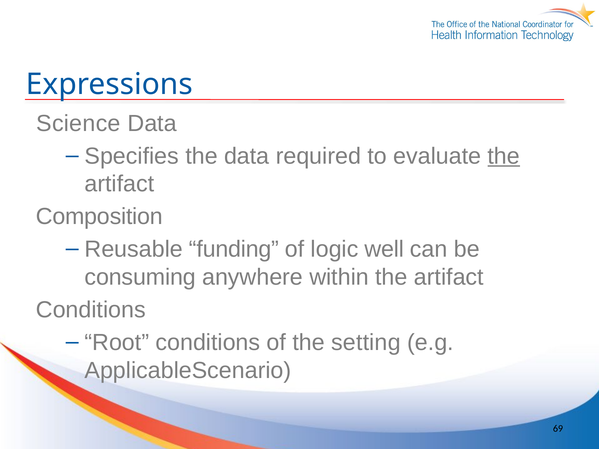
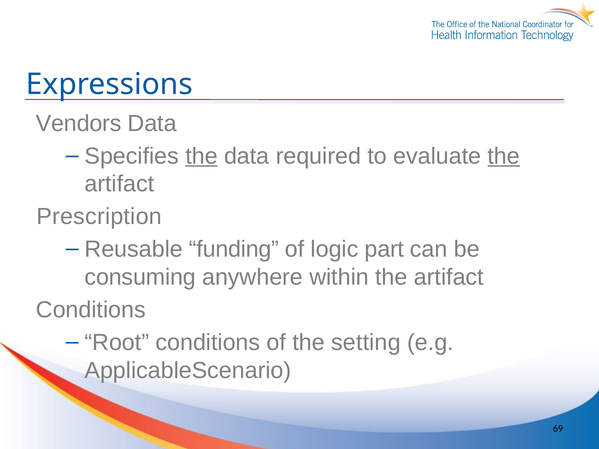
Science: Science -> Vendors
the at (201, 156) underline: none -> present
Composition: Composition -> Prescription
well: well -> part
